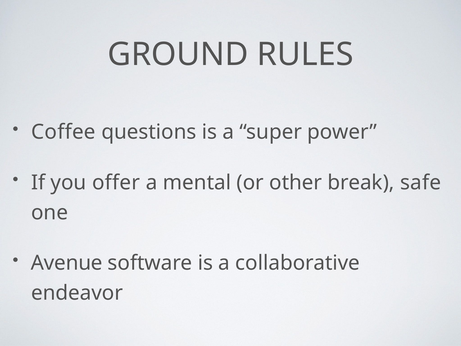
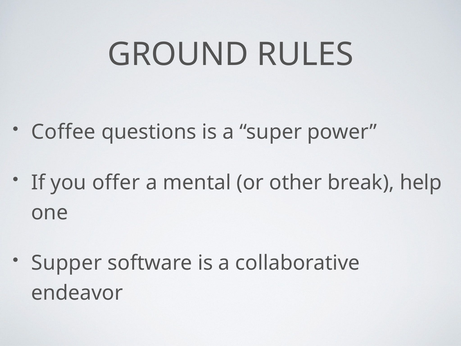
safe: safe -> help
Avenue: Avenue -> Supper
